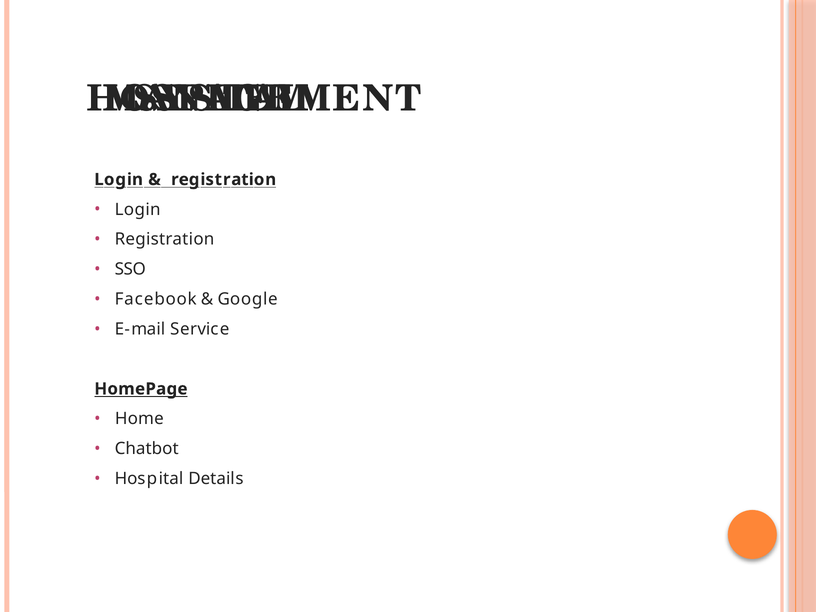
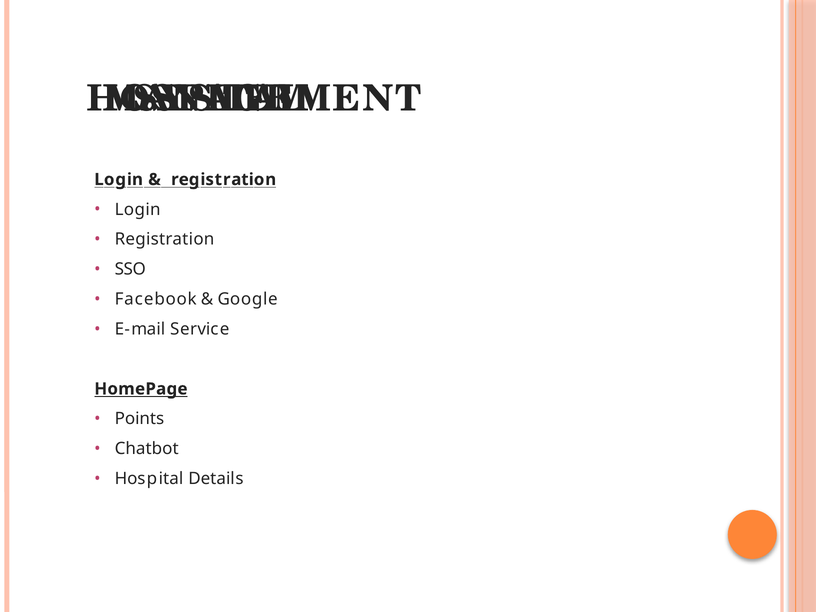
Home: Home -> Points
